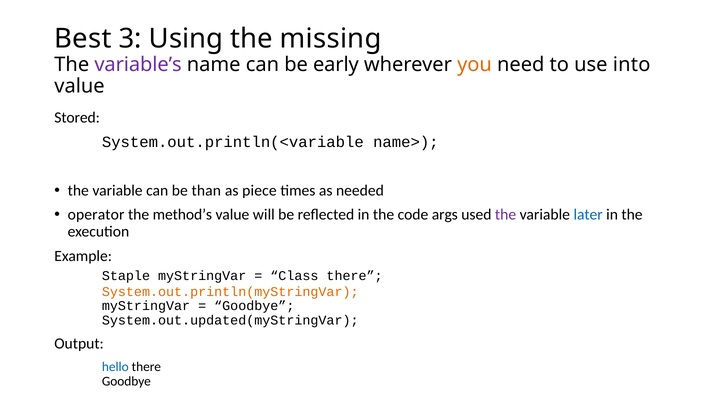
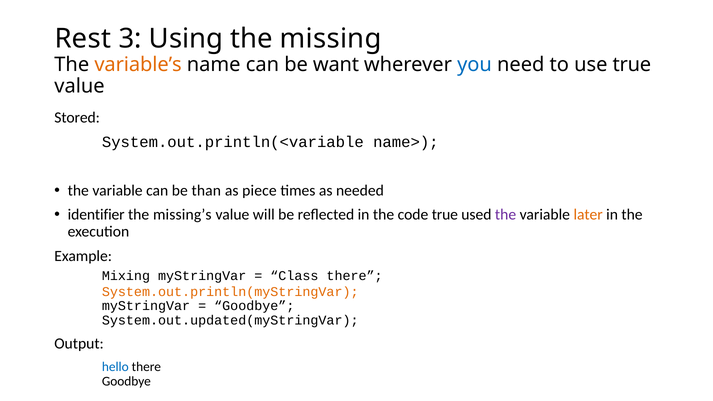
Best: Best -> Rest
variable’s colour: purple -> orange
early: early -> want
you colour: orange -> blue
use into: into -> true
operator: operator -> identifier
method’s: method’s -> missing’s
code args: args -> true
later colour: blue -> orange
Staple: Staple -> Mixing
